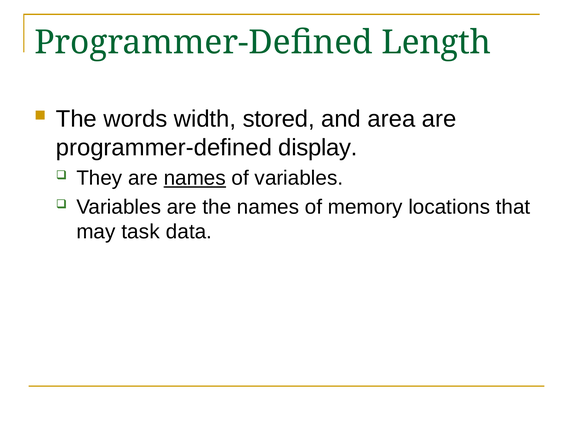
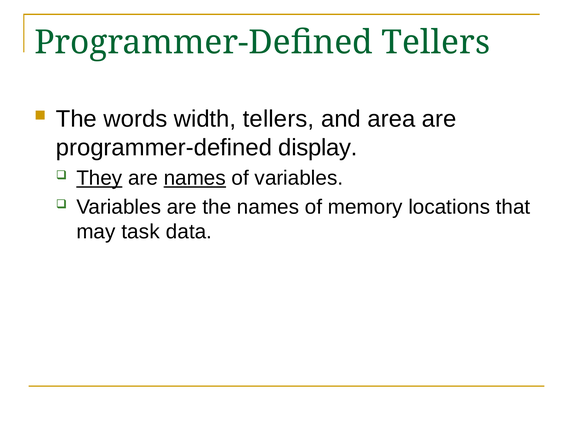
Programmer-Defined Length: Length -> Tellers
width stored: stored -> tellers
They underline: none -> present
